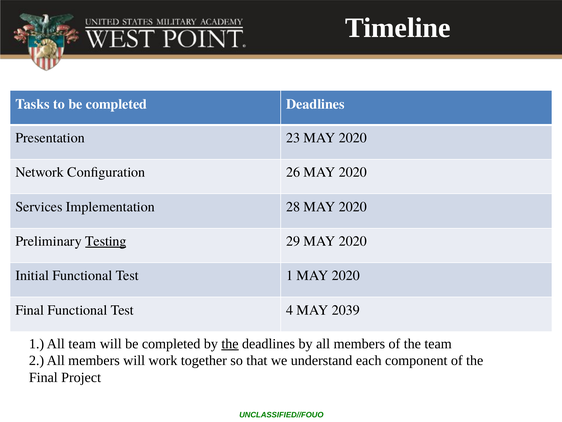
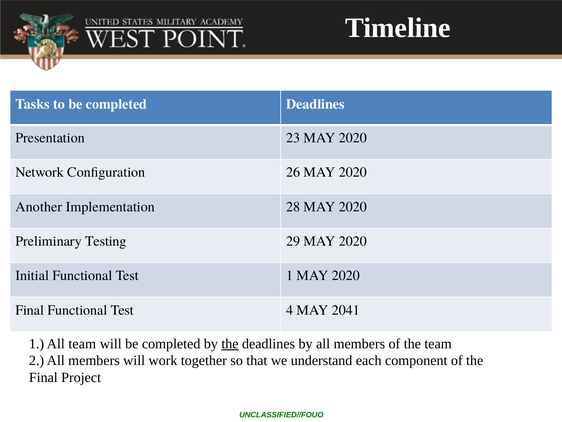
Services: Services -> Another
Testing underline: present -> none
2039: 2039 -> 2041
